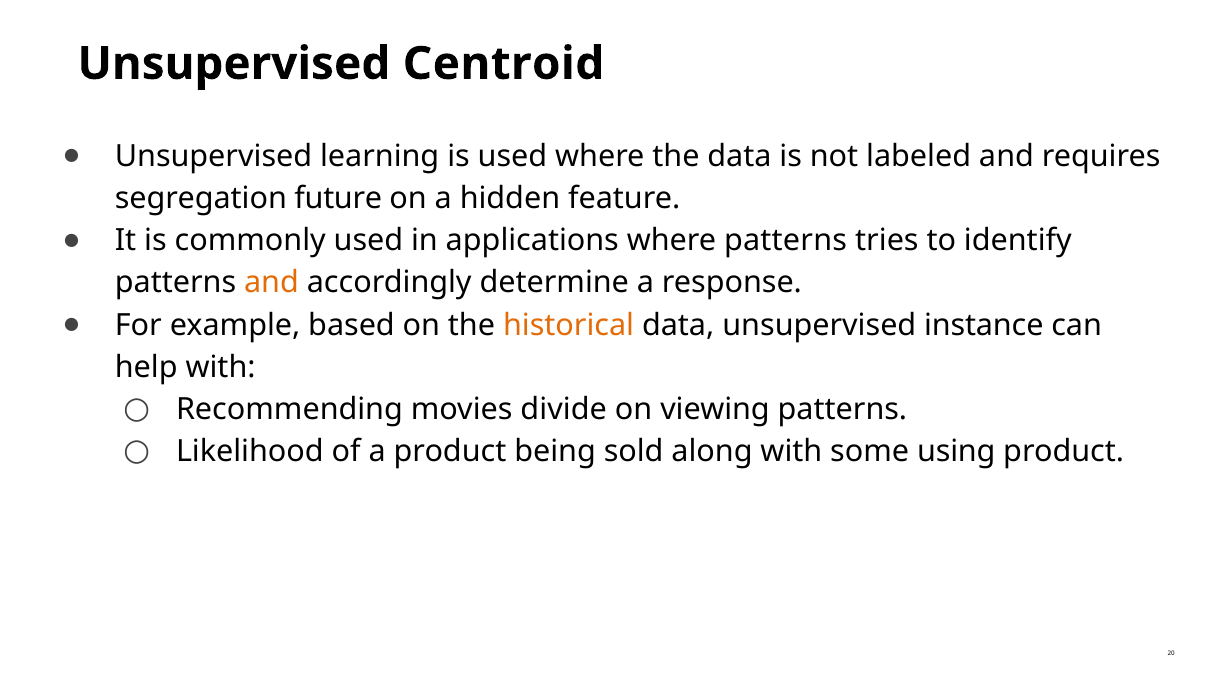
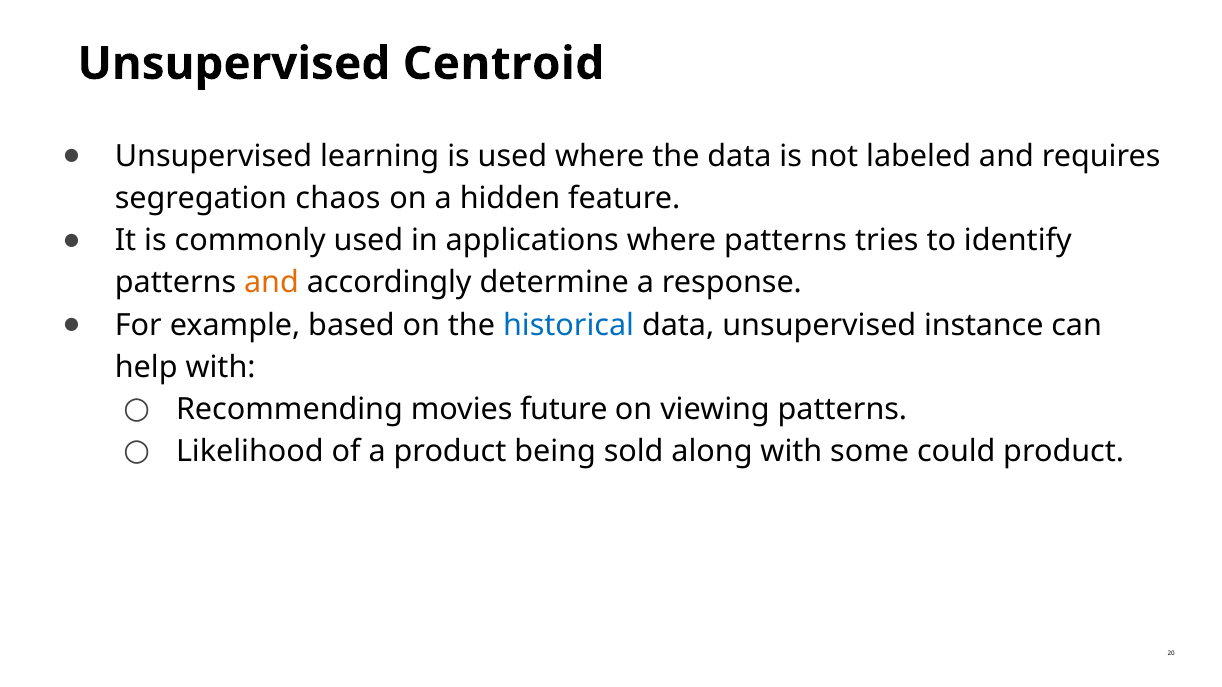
future: future -> chaos
historical colour: orange -> blue
divide: divide -> future
using: using -> could
